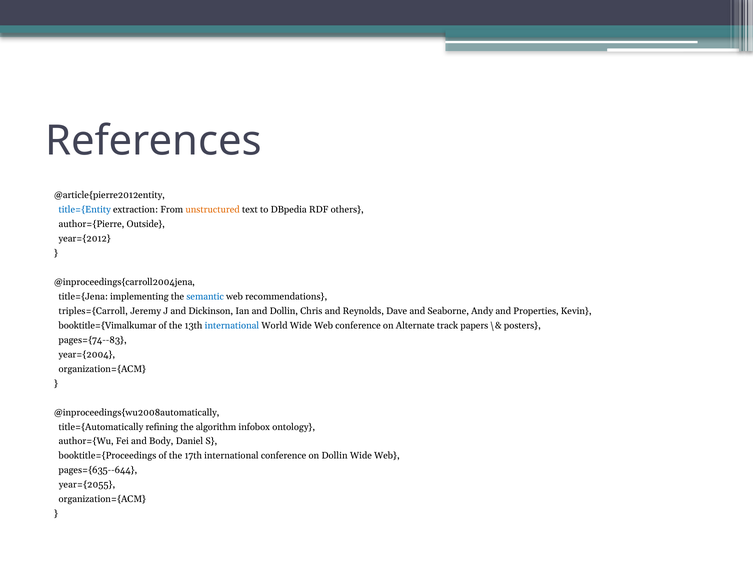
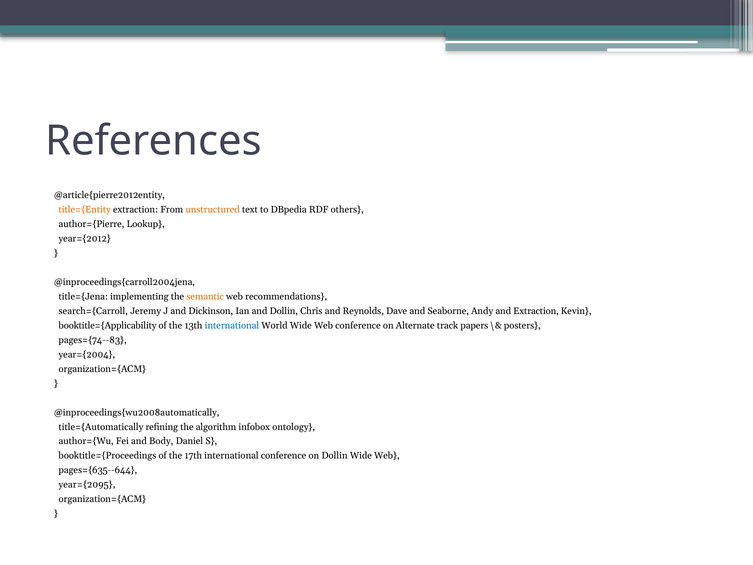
title={Entity colour: blue -> orange
Outside: Outside -> Lookup
semantic colour: blue -> orange
triples={Carroll: triples={Carroll -> search={Carroll
and Properties: Properties -> Extraction
booktitle={Vimalkumar: booktitle={Vimalkumar -> booktitle={Applicability
year={2055: year={2055 -> year={2095
